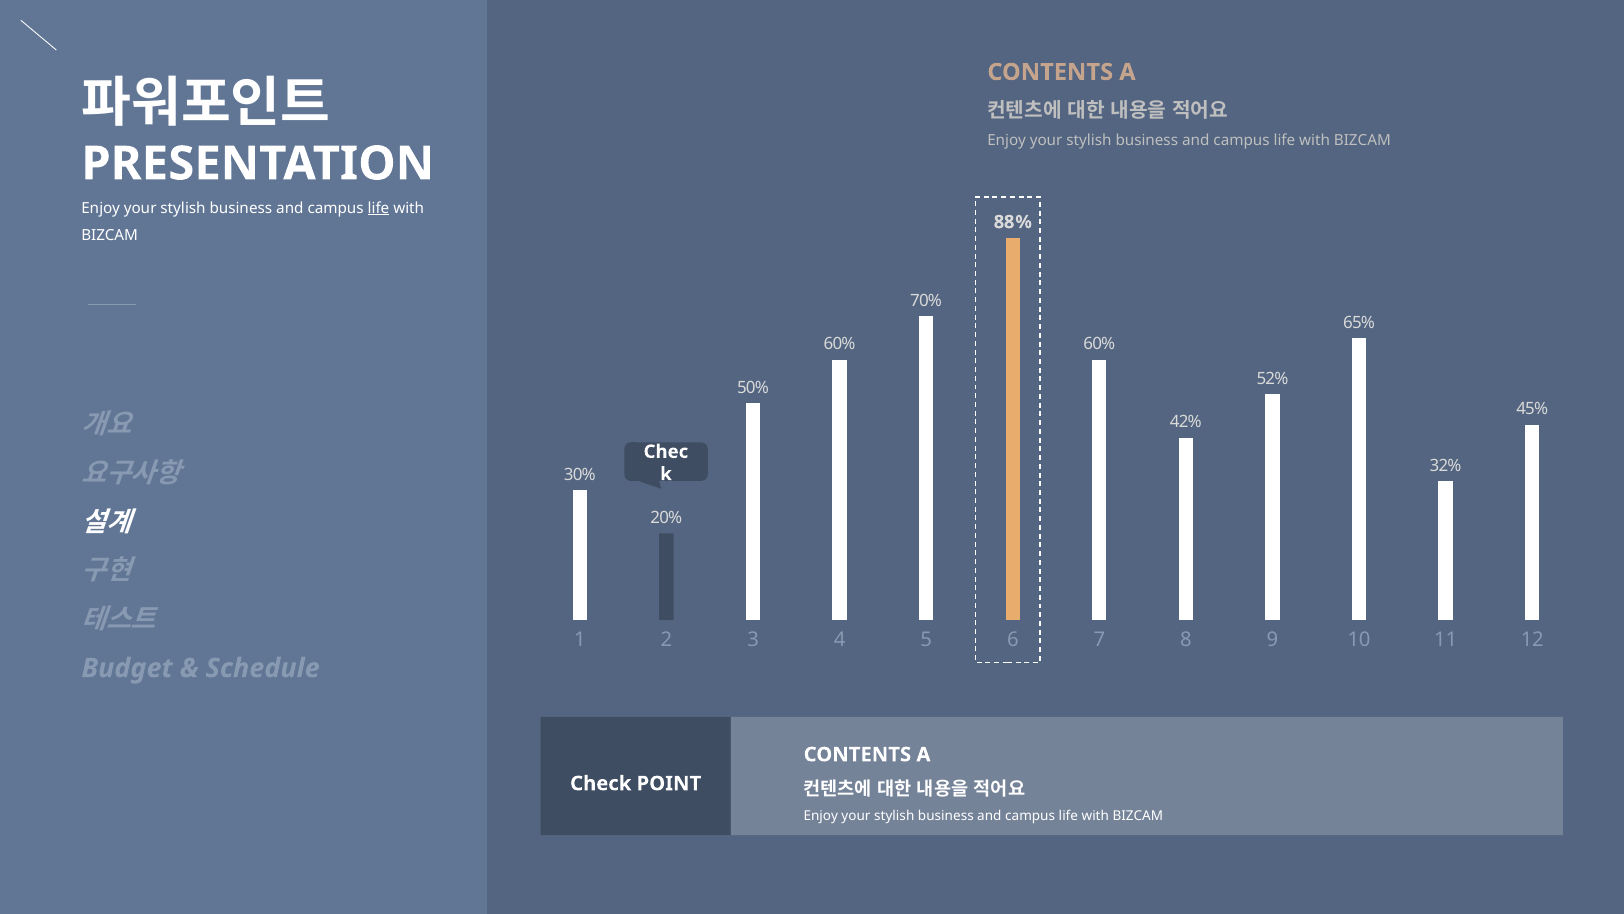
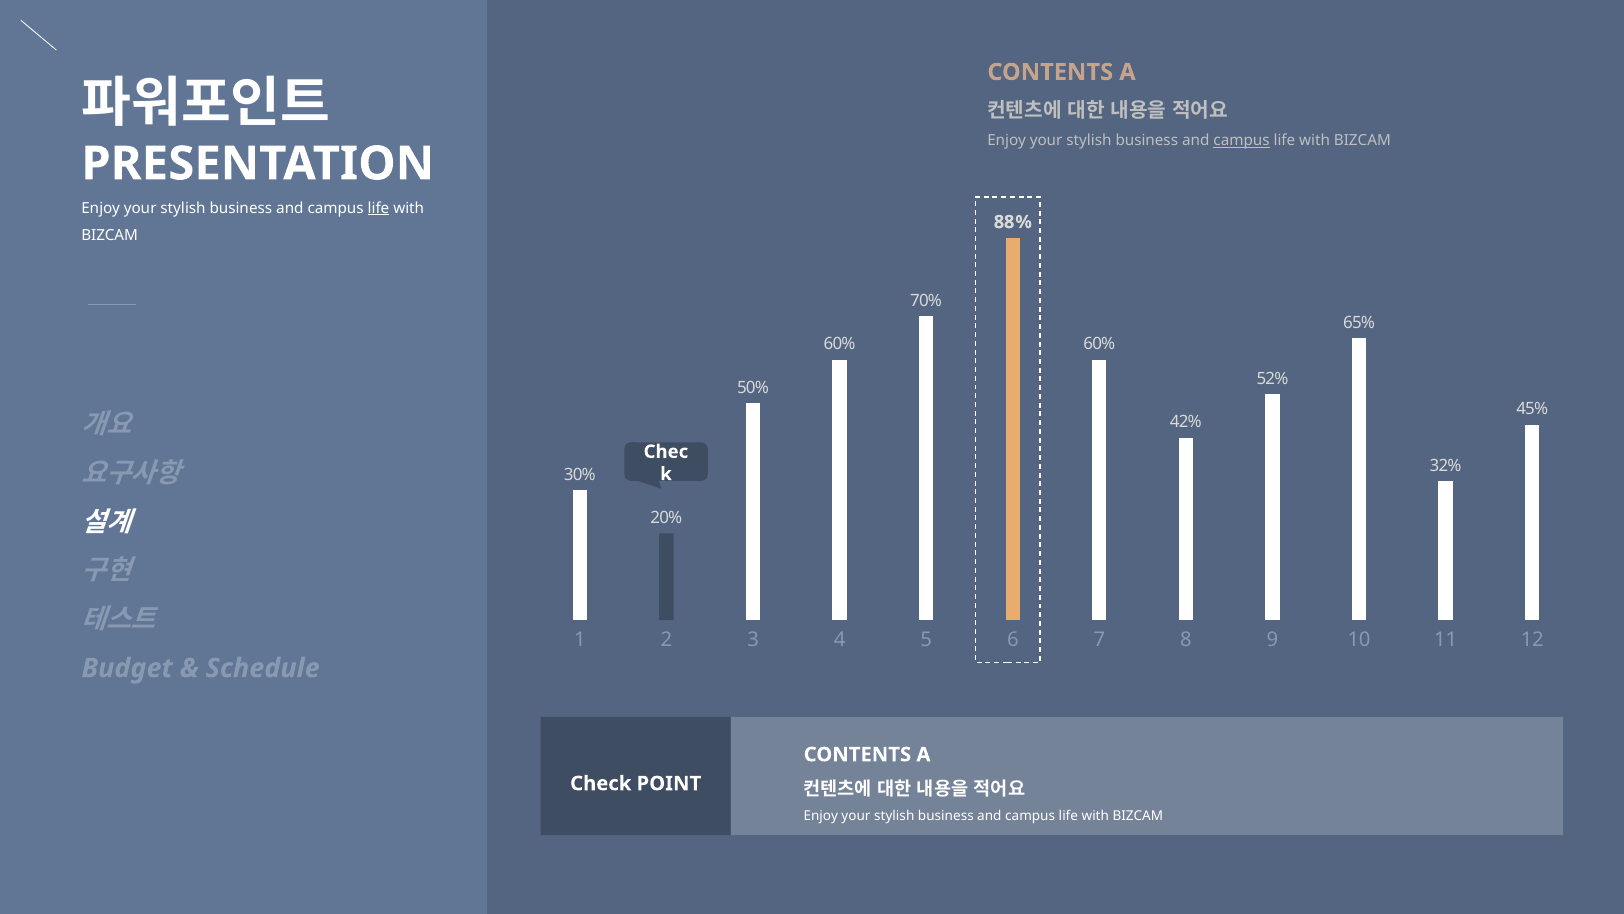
campus at (1242, 141) underline: none -> present
